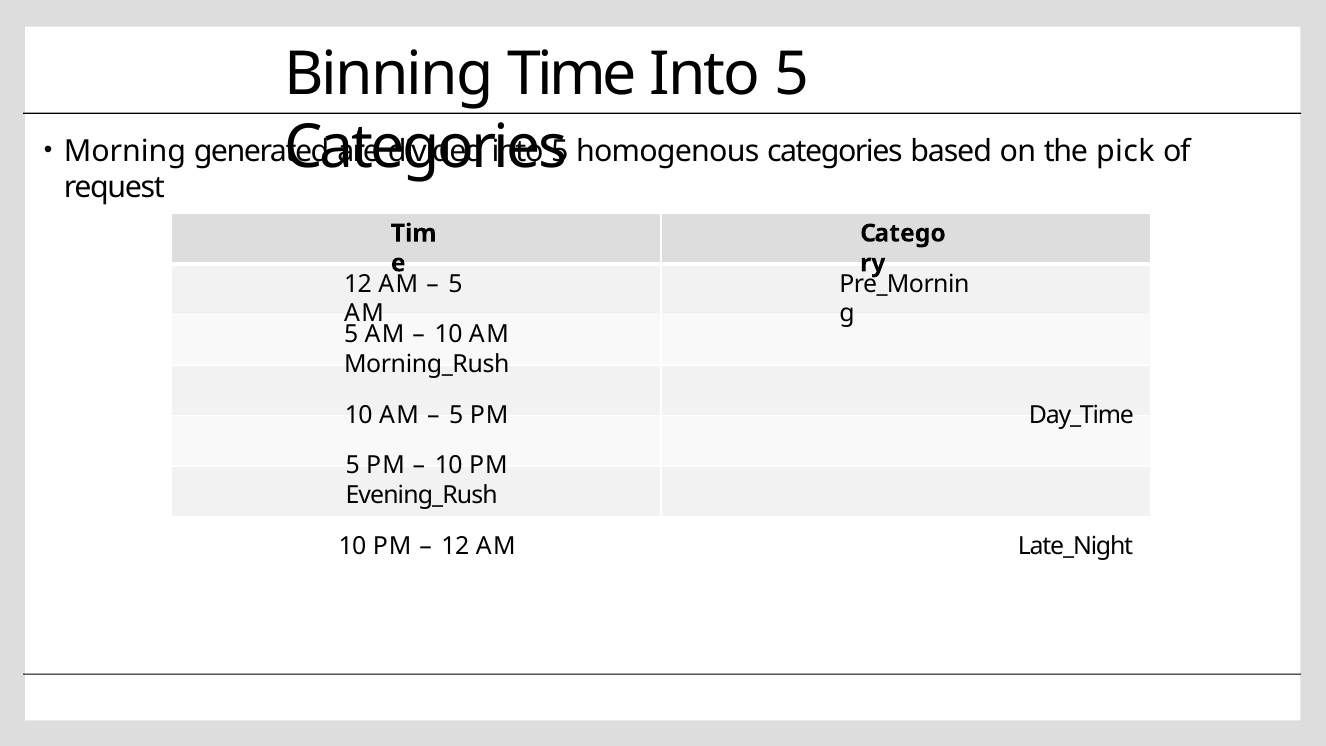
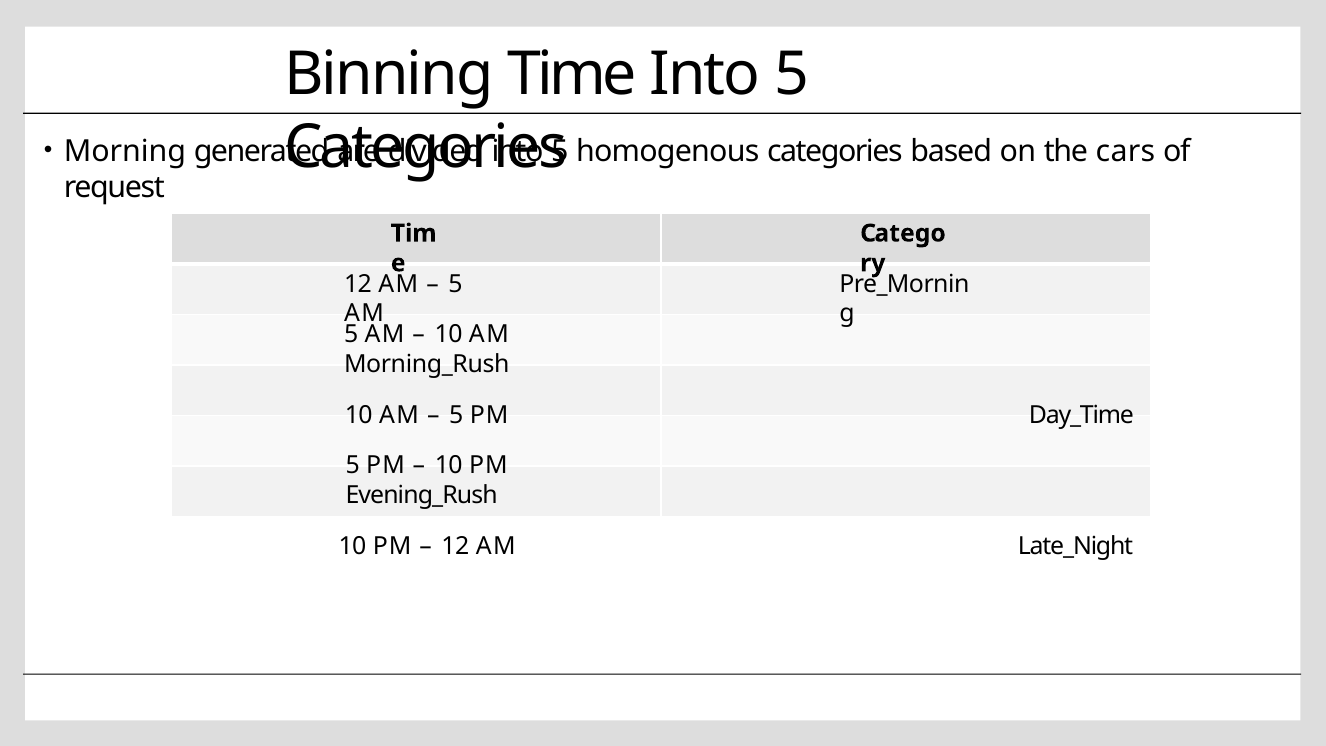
pick: pick -> cars
